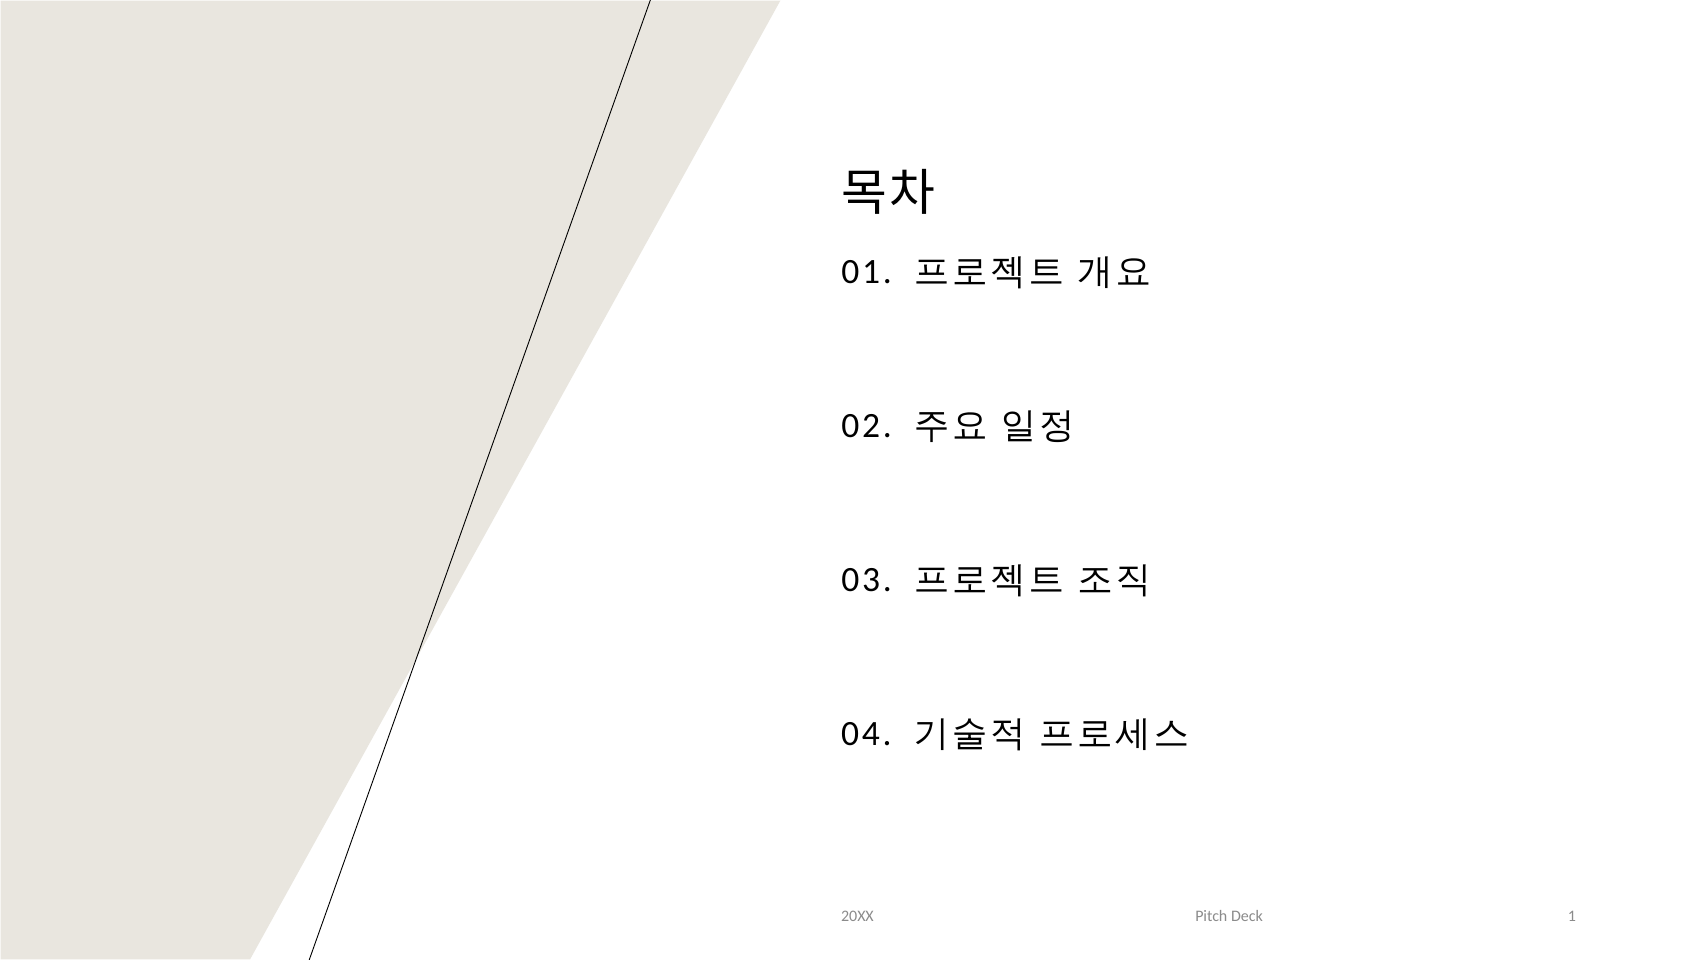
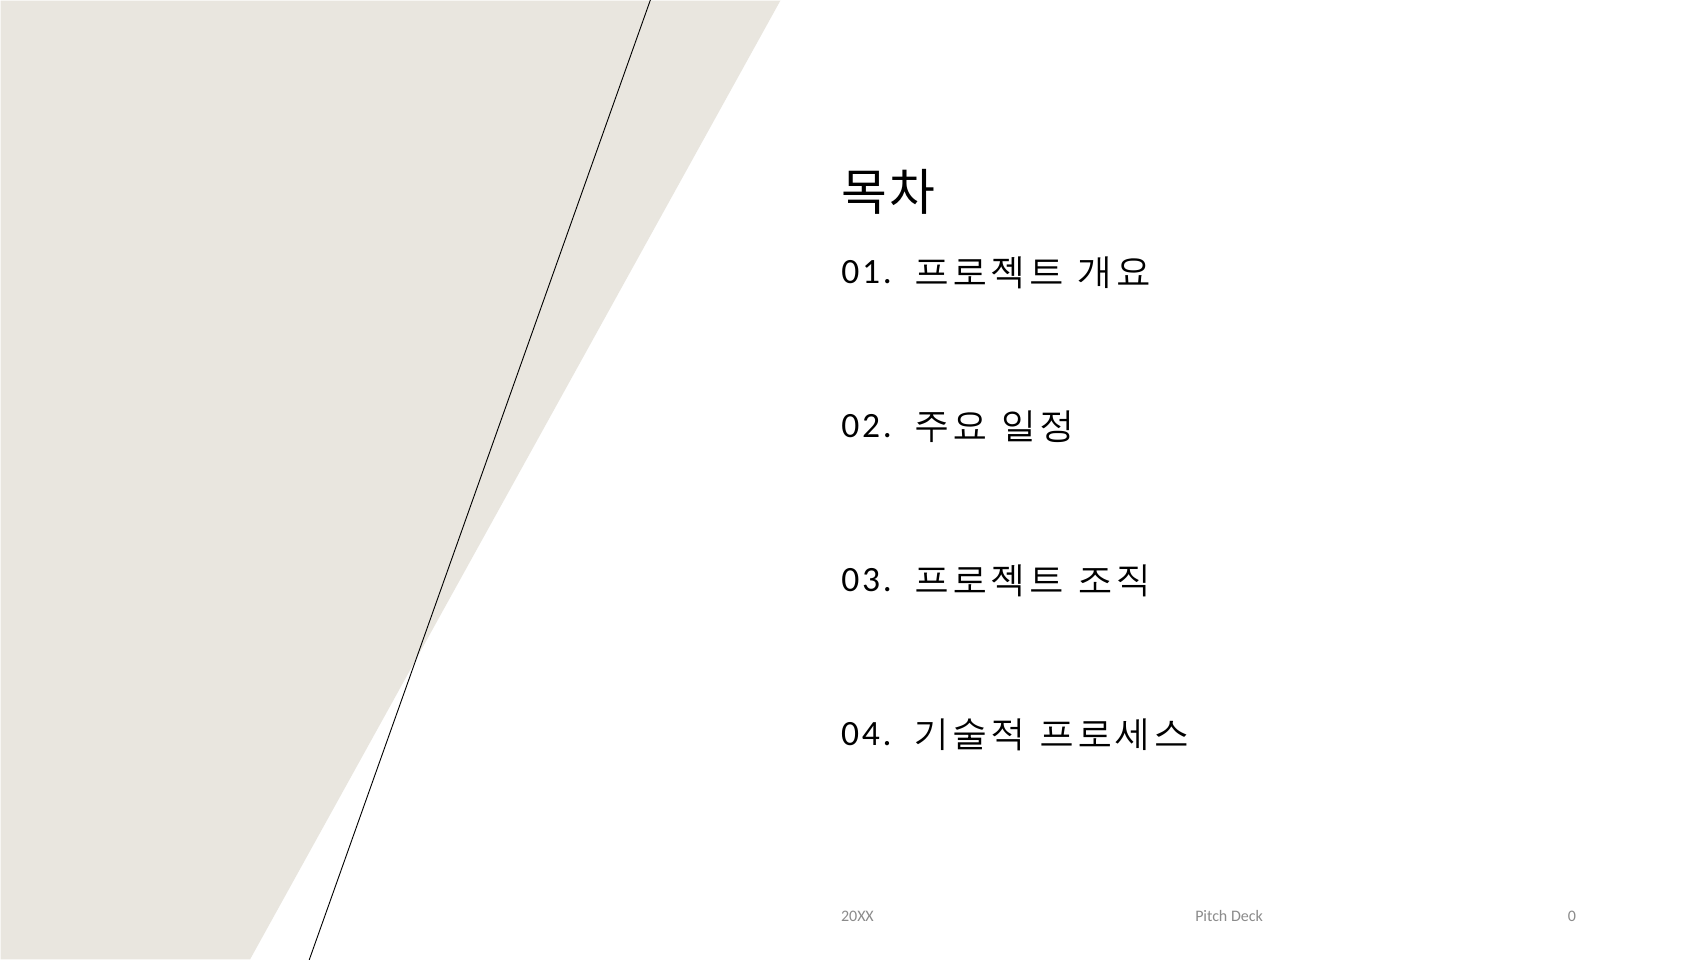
1: 1 -> 0
